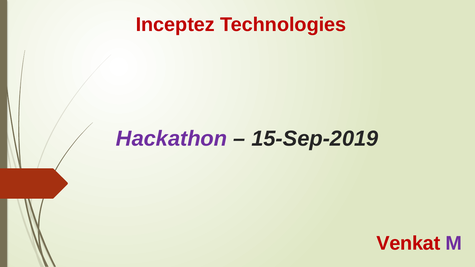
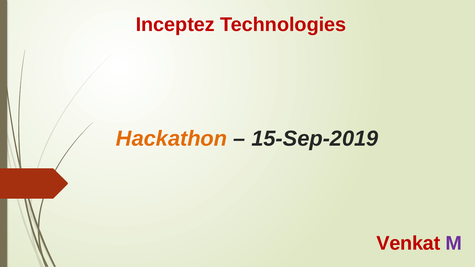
Hackathon colour: purple -> orange
